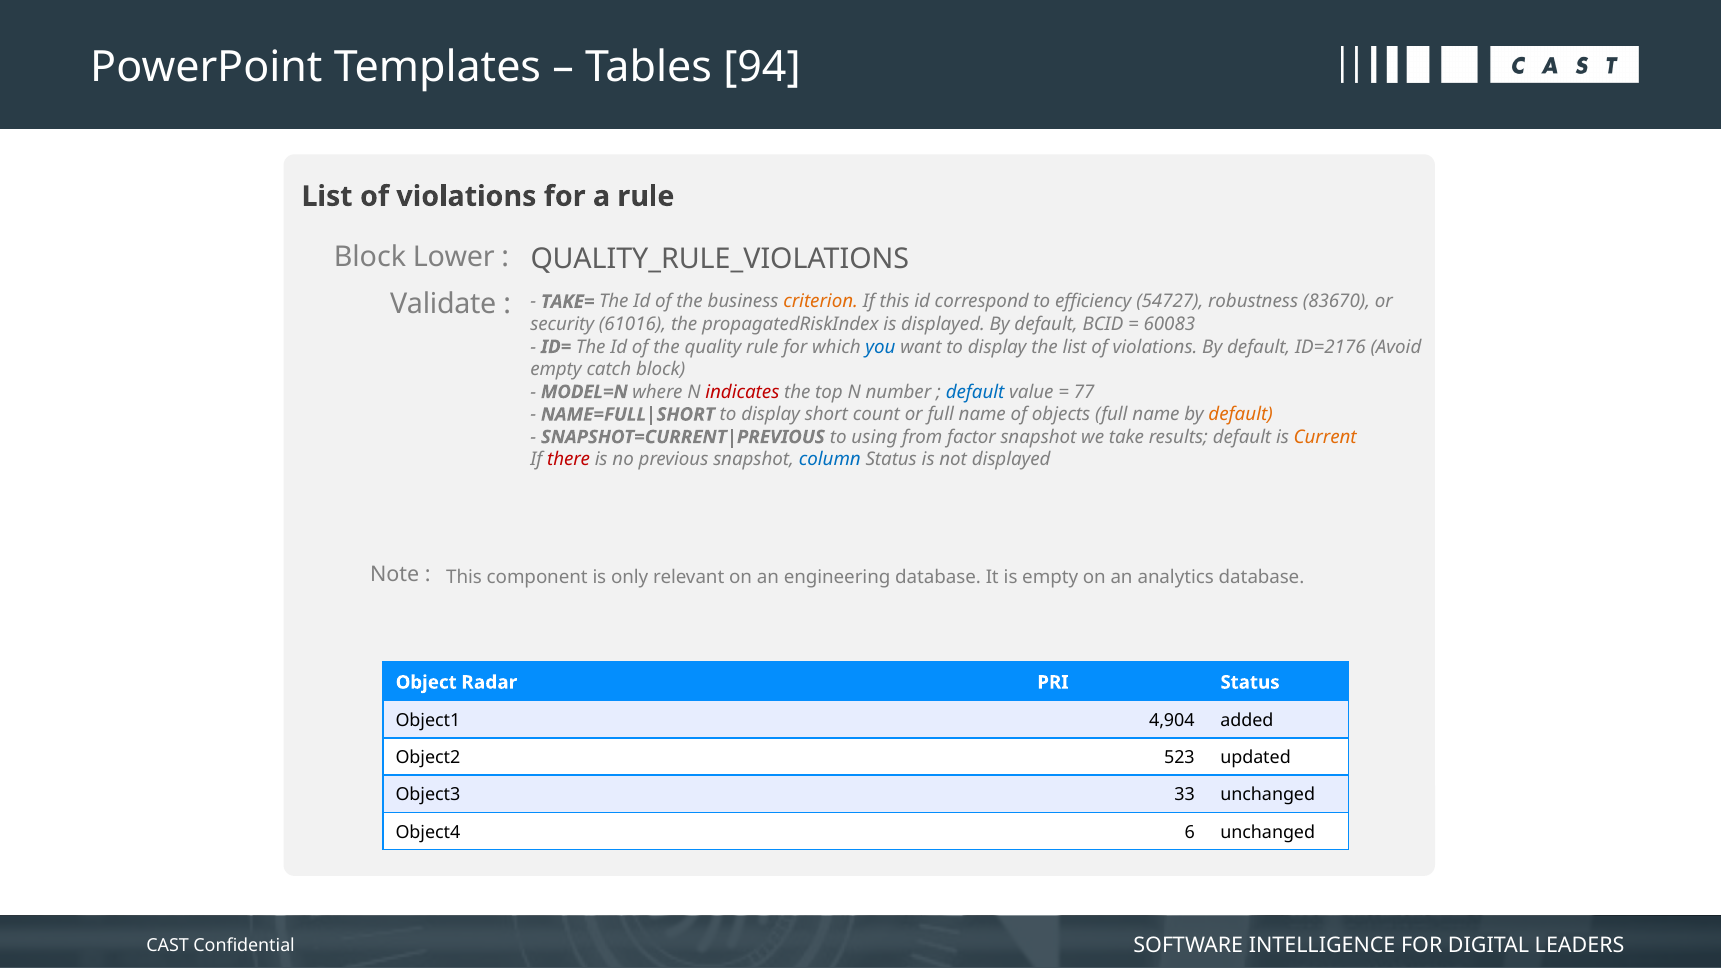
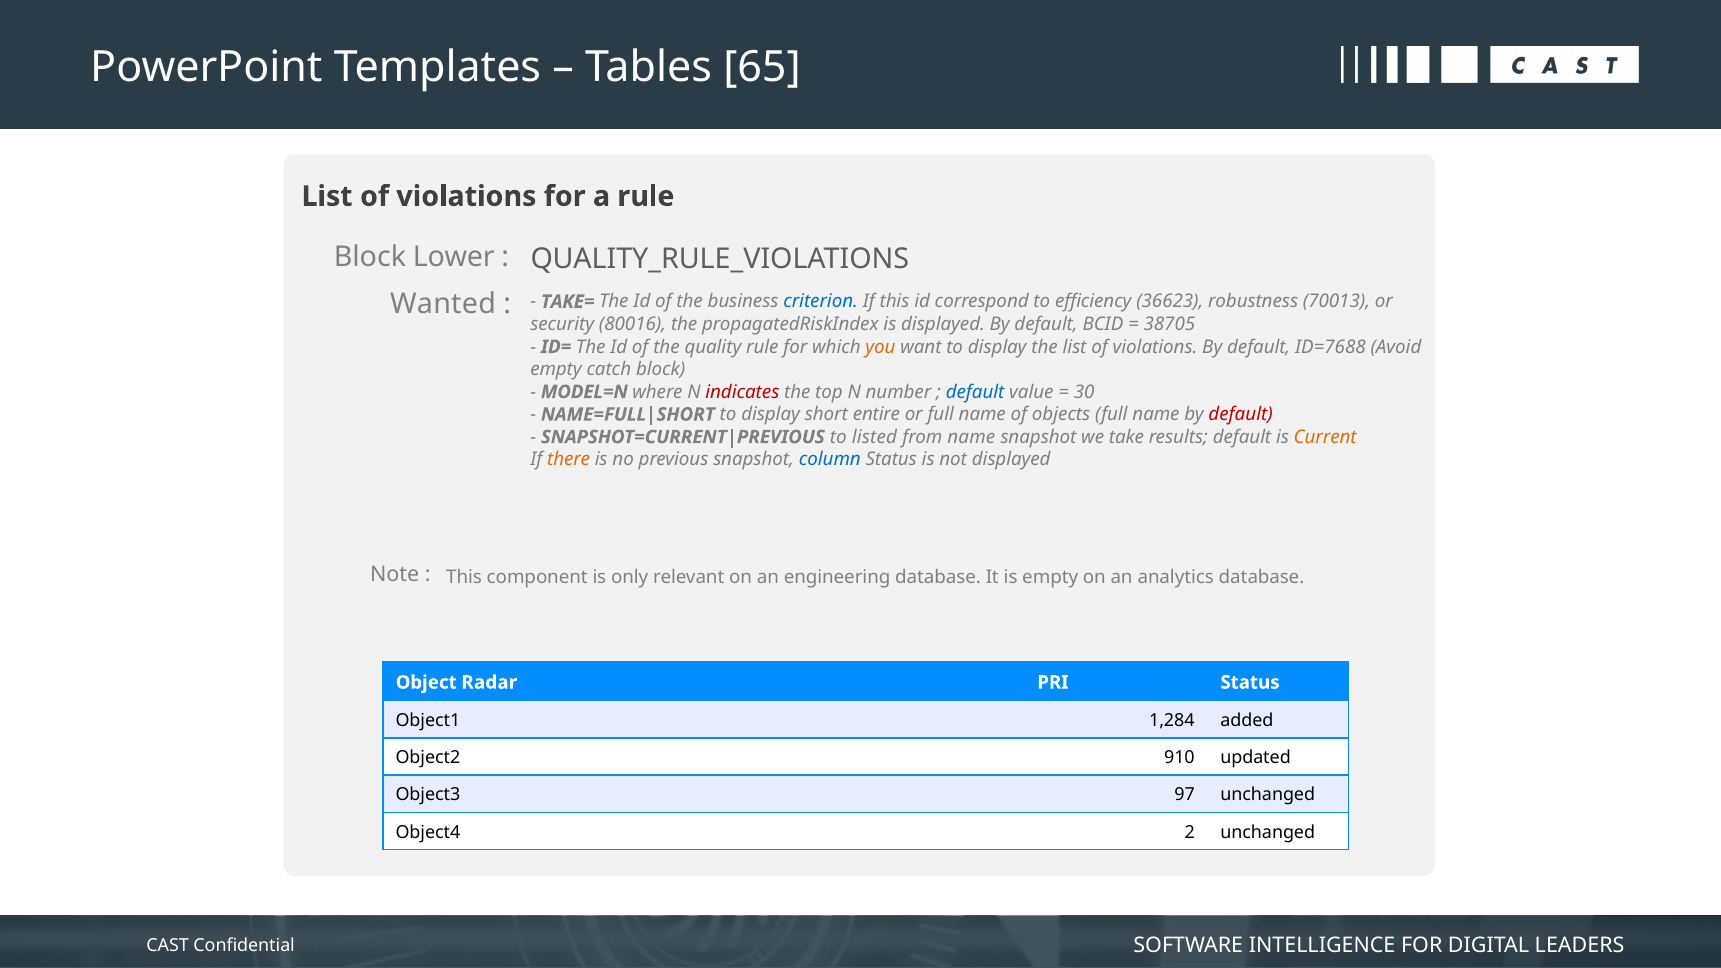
94: 94 -> 65
Validate: Validate -> Wanted
criterion colour: orange -> blue
54727: 54727 -> 36623
83670: 83670 -> 70013
61016: 61016 -> 80016
60083: 60083 -> 38705
you colour: blue -> orange
ID=2176: ID=2176 -> ID=7688
77: 77 -> 30
count: count -> entire
default at (1241, 415) colour: orange -> red
using: using -> listed
from factor: factor -> name
there colour: red -> orange
4,904: 4,904 -> 1,284
523: 523 -> 910
33: 33 -> 97
6: 6 -> 2
